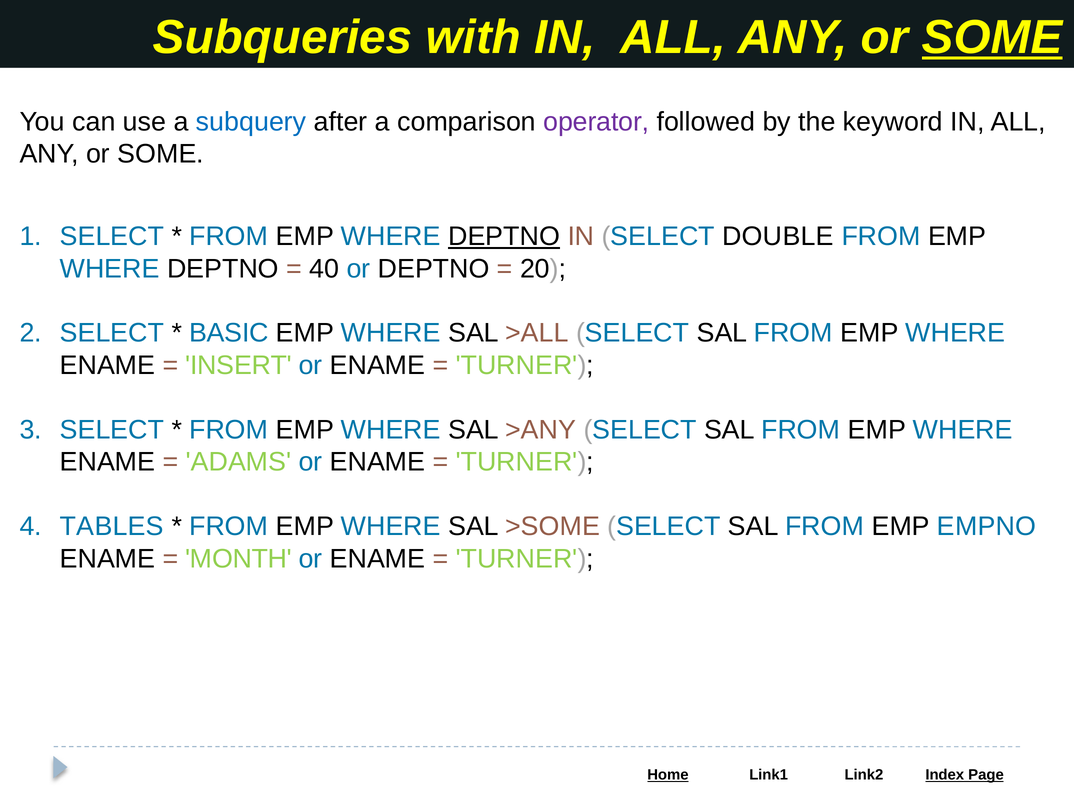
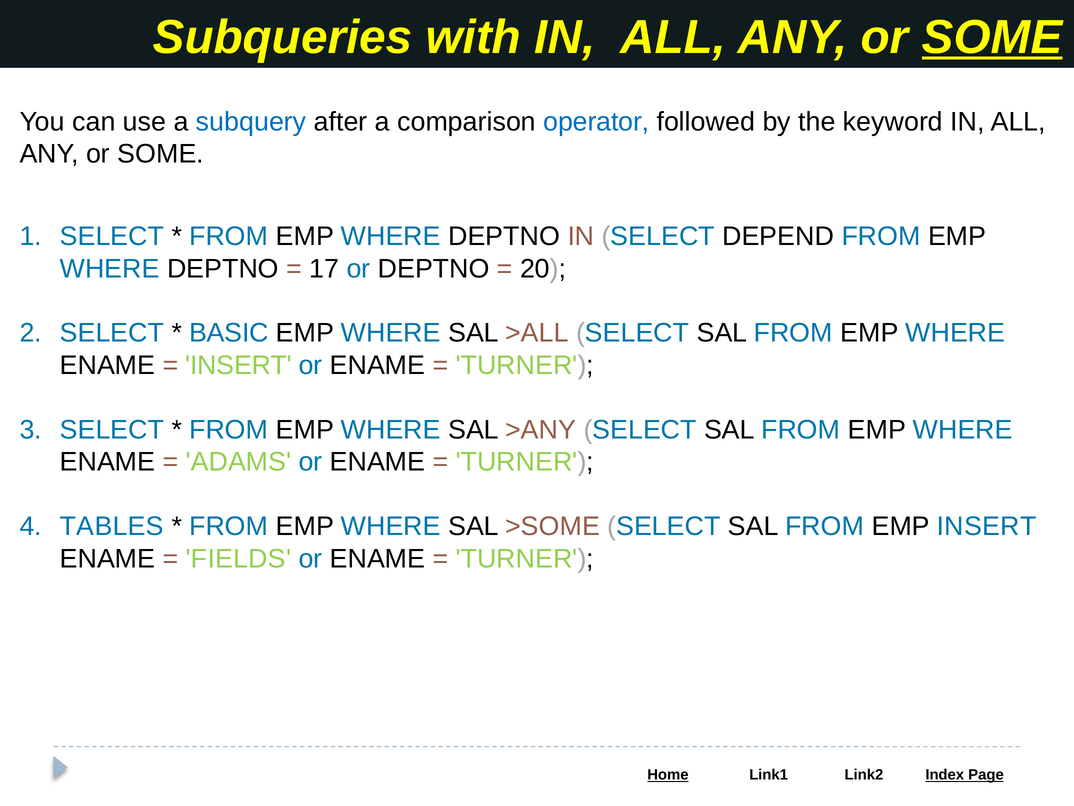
operator colour: purple -> blue
DEPTNO at (504, 236) underline: present -> none
DOUBLE: DOUBLE -> DEPEND
40: 40 -> 17
EMP EMPNO: EMPNO -> INSERT
MONTH: MONTH -> FIELDS
